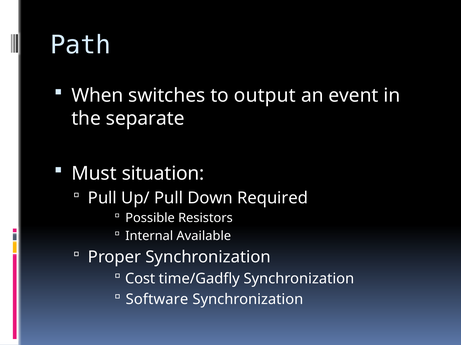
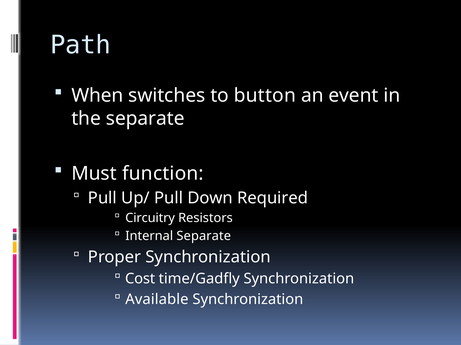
output: output -> button
situation: situation -> function
Possible: Possible -> Circuitry
Internal Available: Available -> Separate
Software: Software -> Available
